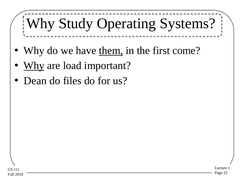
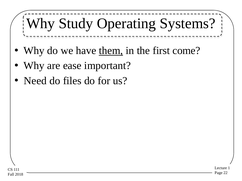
Why at (34, 66) underline: present -> none
load: load -> ease
Dean: Dean -> Need
